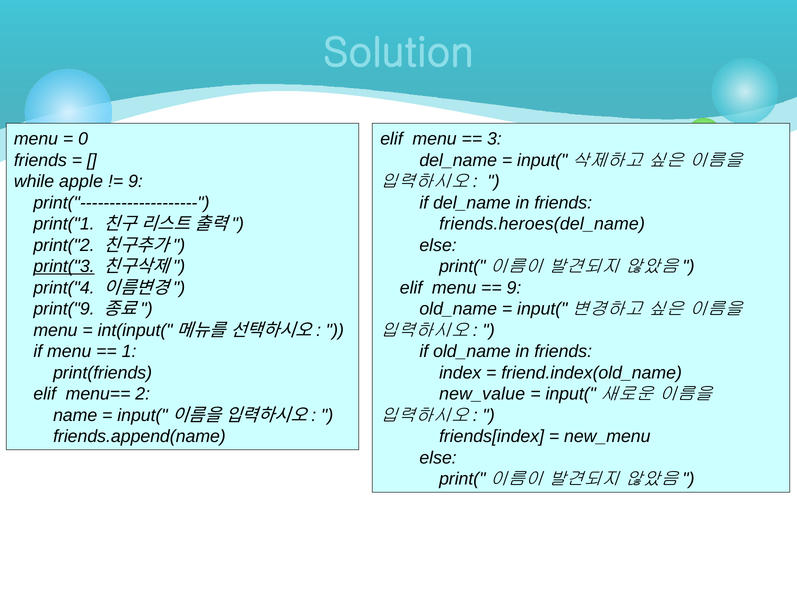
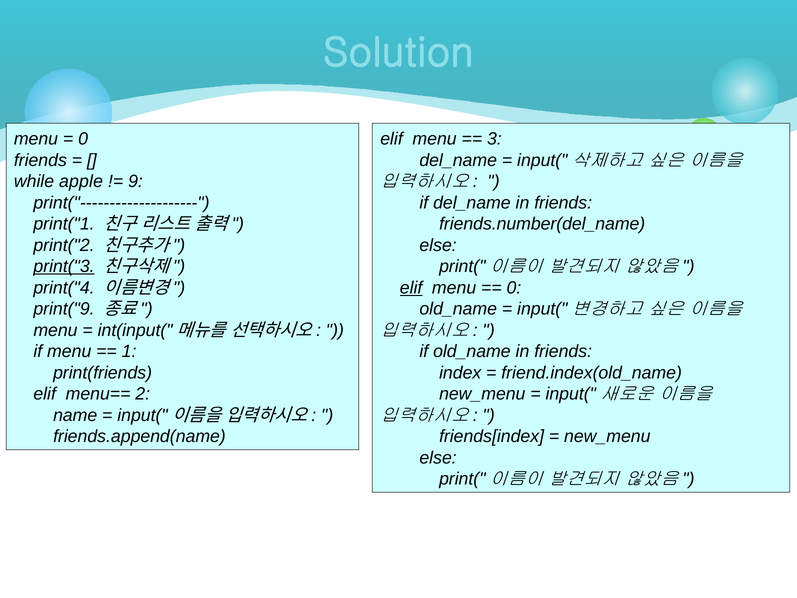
friends.heroes(del_name: friends.heroes(del_name -> friends.number(del_name
elif at (411, 288) underline: none -> present
9 at (514, 288): 9 -> 0
new_value at (482, 394): new_value -> new_menu
